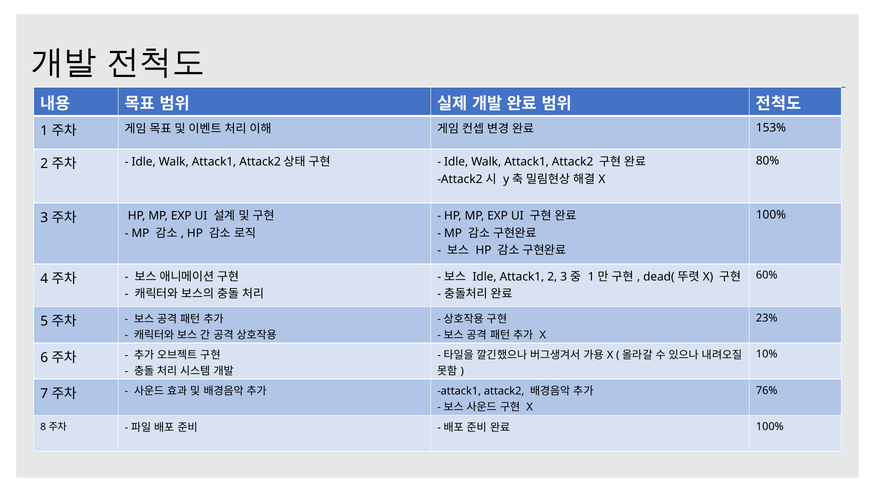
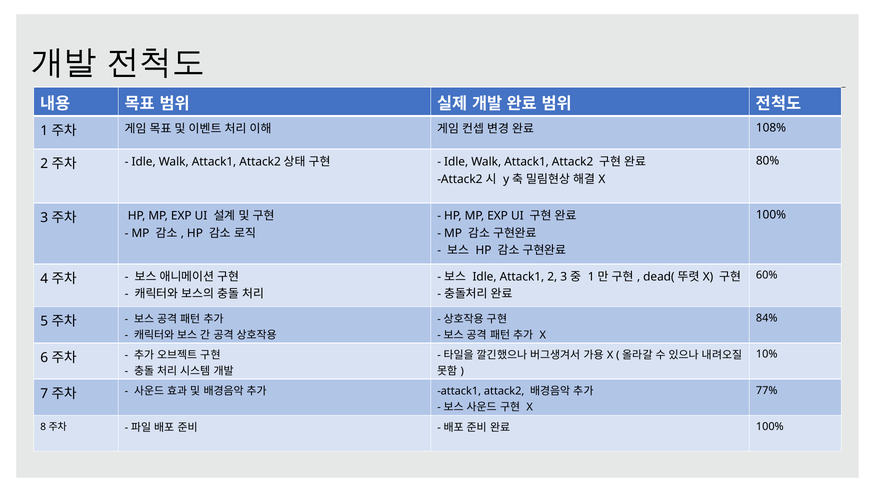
153%: 153% -> 108%
23%: 23% -> 84%
76%: 76% -> 77%
